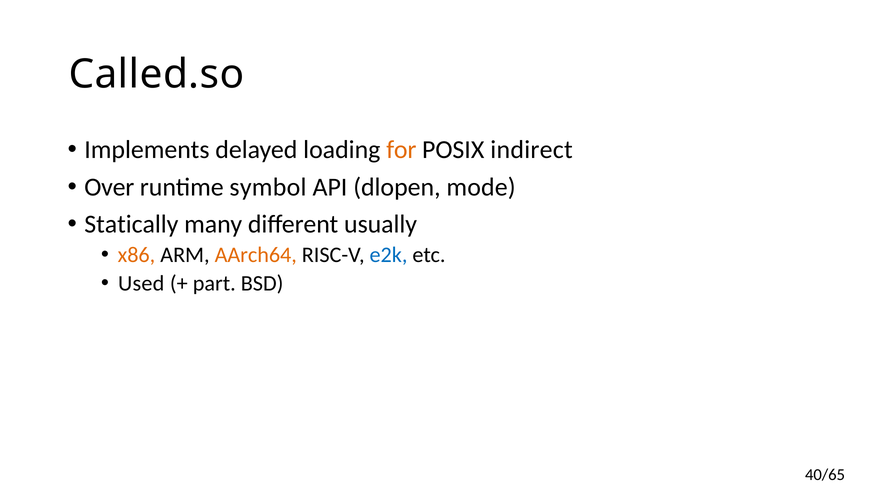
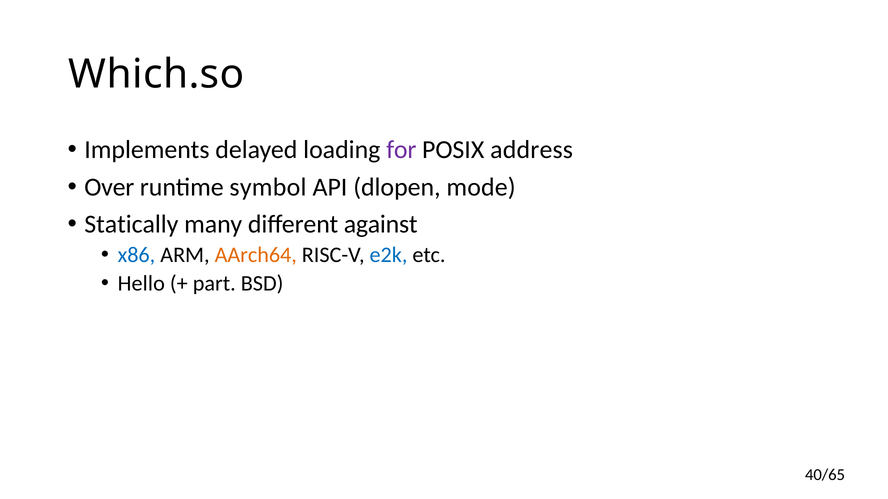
Called.so: Called.so -> Which.so
for colour: orange -> purple
indirect: indirect -> address
usually: usually -> against
x86 colour: orange -> blue
Used: Used -> Hello
